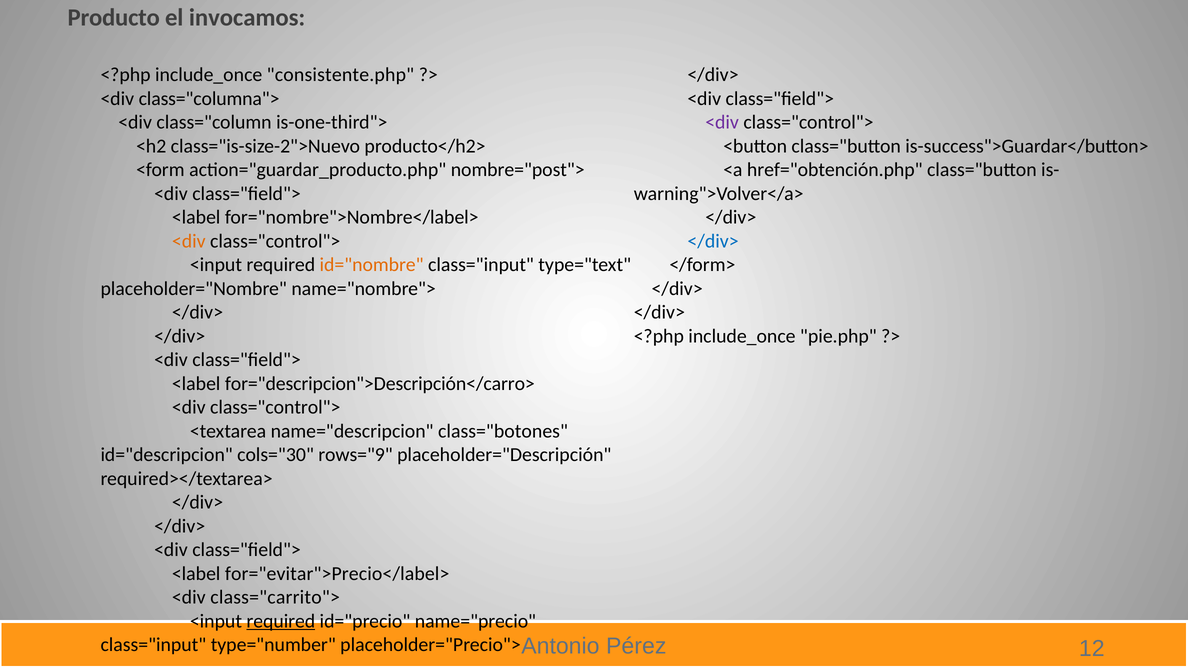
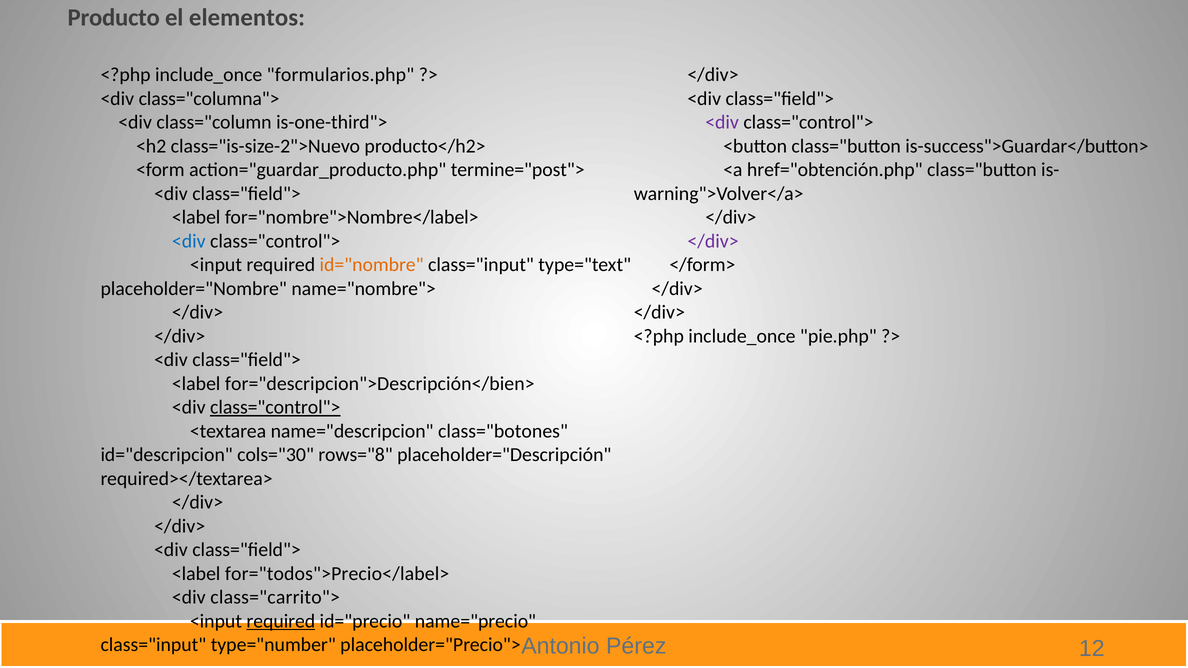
invocamos: invocamos -> elementos
consistente.php: consistente.php -> formularios.php
nombre="post">: nombre="post"> -> termine="post">
<div at (189, 241) colour: orange -> blue
</div> at (713, 241) colour: blue -> purple
for="descripcion">Descripción</carro>: for="descripcion">Descripción</carro> -> for="descripcion">Descripción</bien>
class="control"> at (275, 407) underline: none -> present
rows="9: rows="9 -> rows="8
for="evitar">Precio</label>: for="evitar">Precio</label> -> for="todos">Precio</label>
